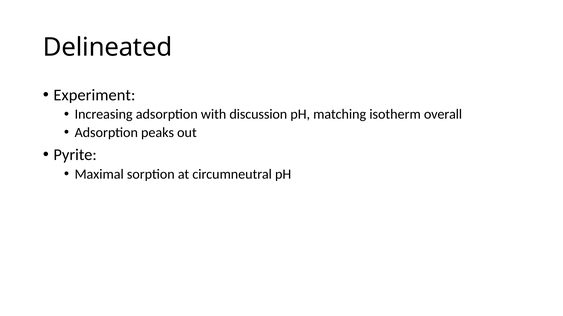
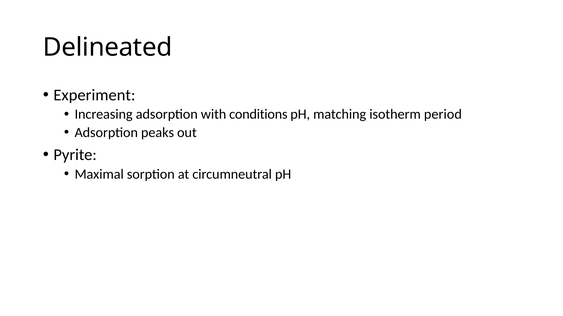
discussion: discussion -> conditions
overall: overall -> period
